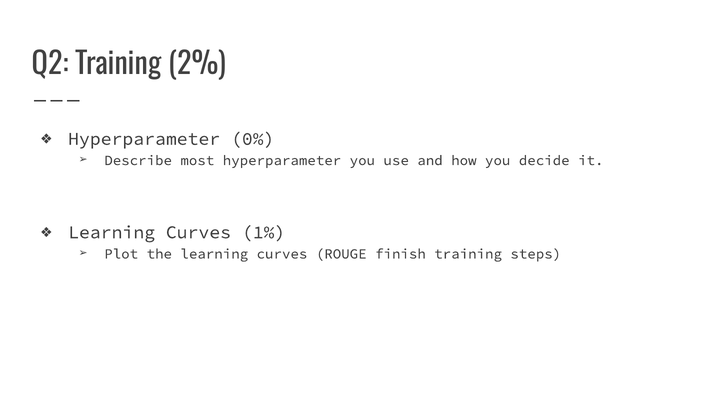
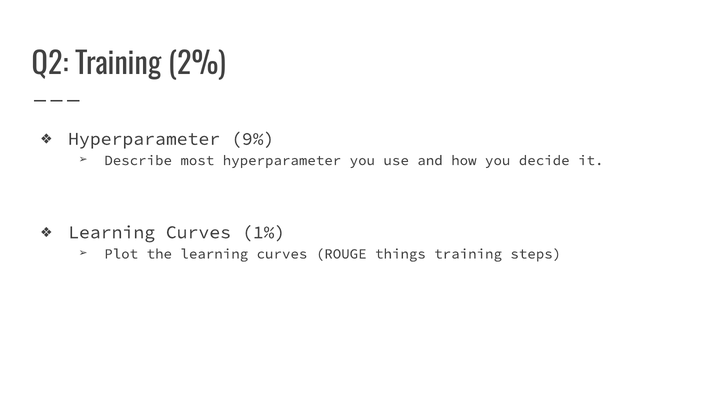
0%: 0% -> 9%
finish: finish -> things
